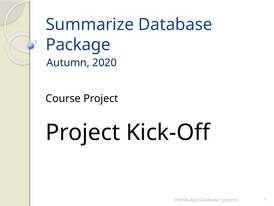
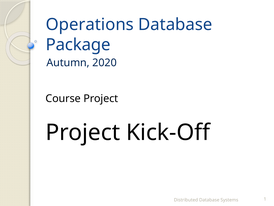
Summarize: Summarize -> Operations
